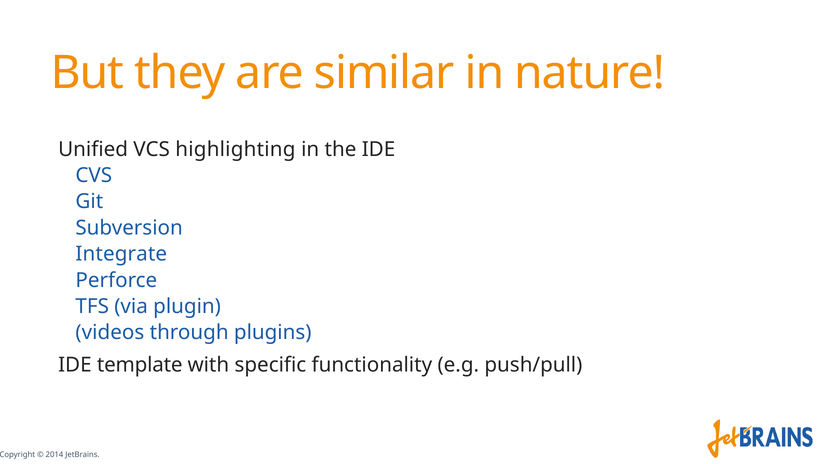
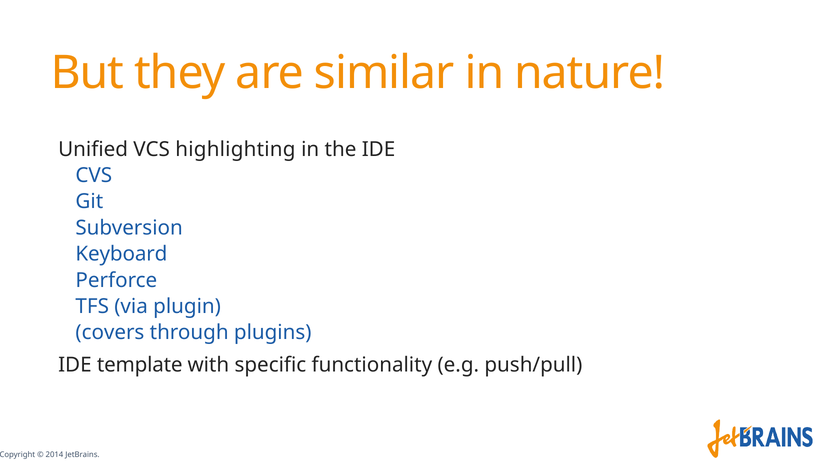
Integrate: Integrate -> Keyboard
videos: videos -> covers
